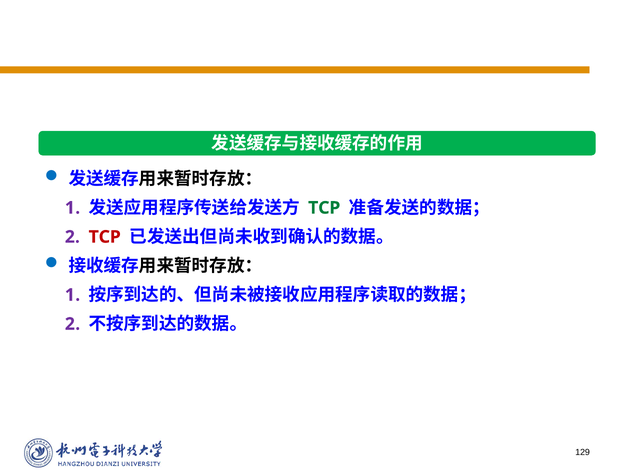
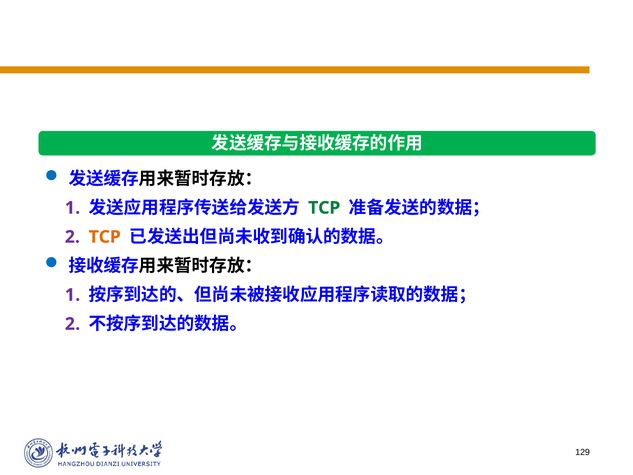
TCP at (105, 237) colour: red -> orange
